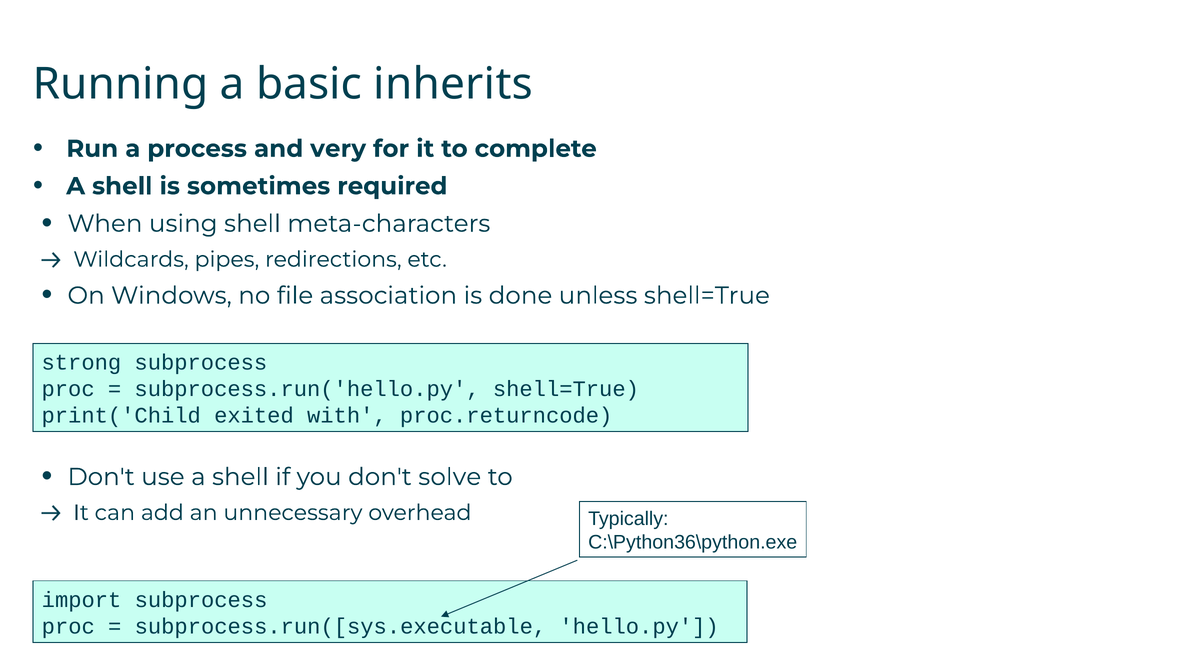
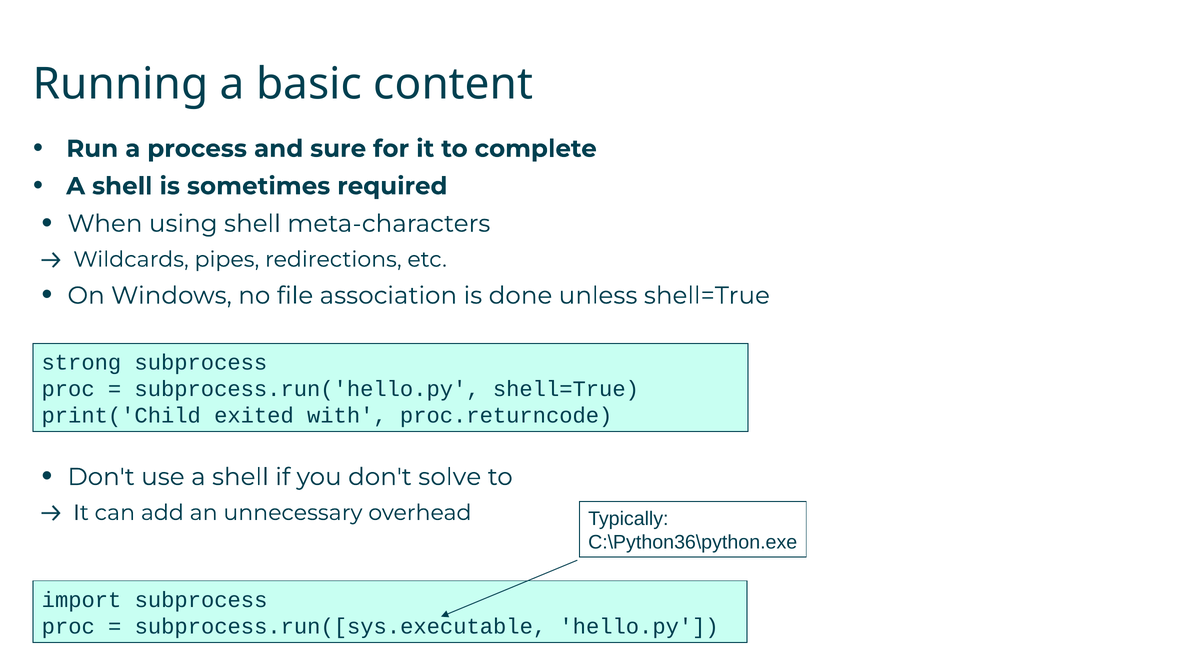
inherits: inherits -> content
very: very -> sure
